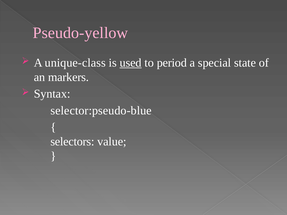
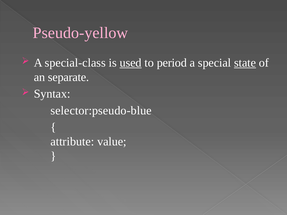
unique-class: unique-class -> special-class
state underline: none -> present
markers: markers -> separate
selectors: selectors -> attribute
